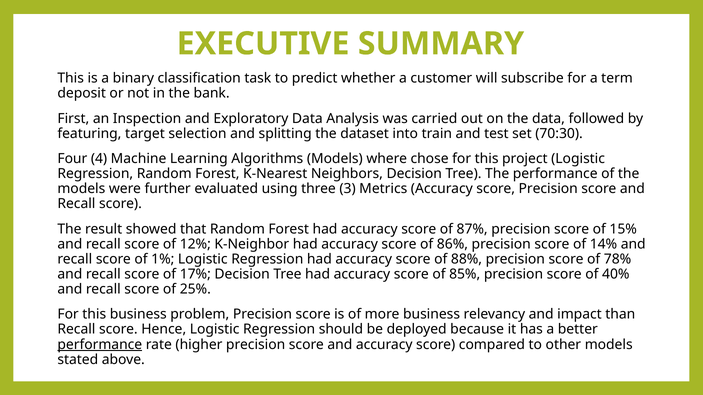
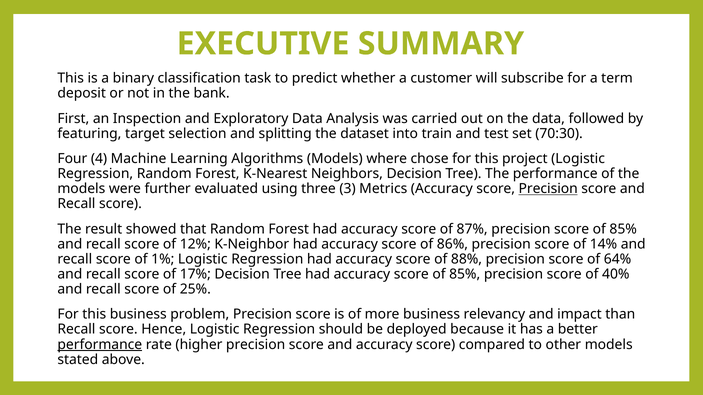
Precision at (548, 189) underline: none -> present
precision score of 15%: 15% -> 85%
78%: 78% -> 64%
